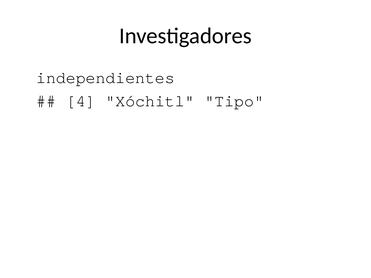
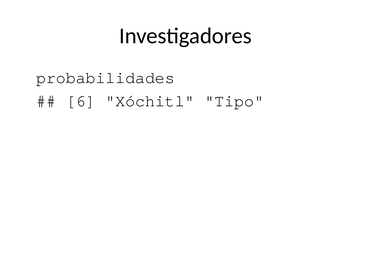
independientes: independientes -> probabilidades
4: 4 -> 6
